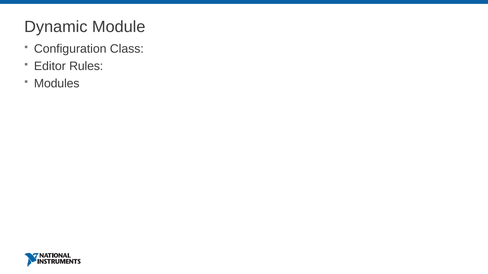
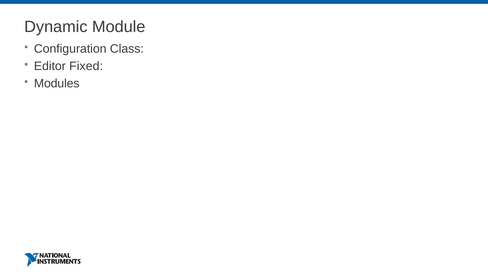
Rules: Rules -> Fixed
